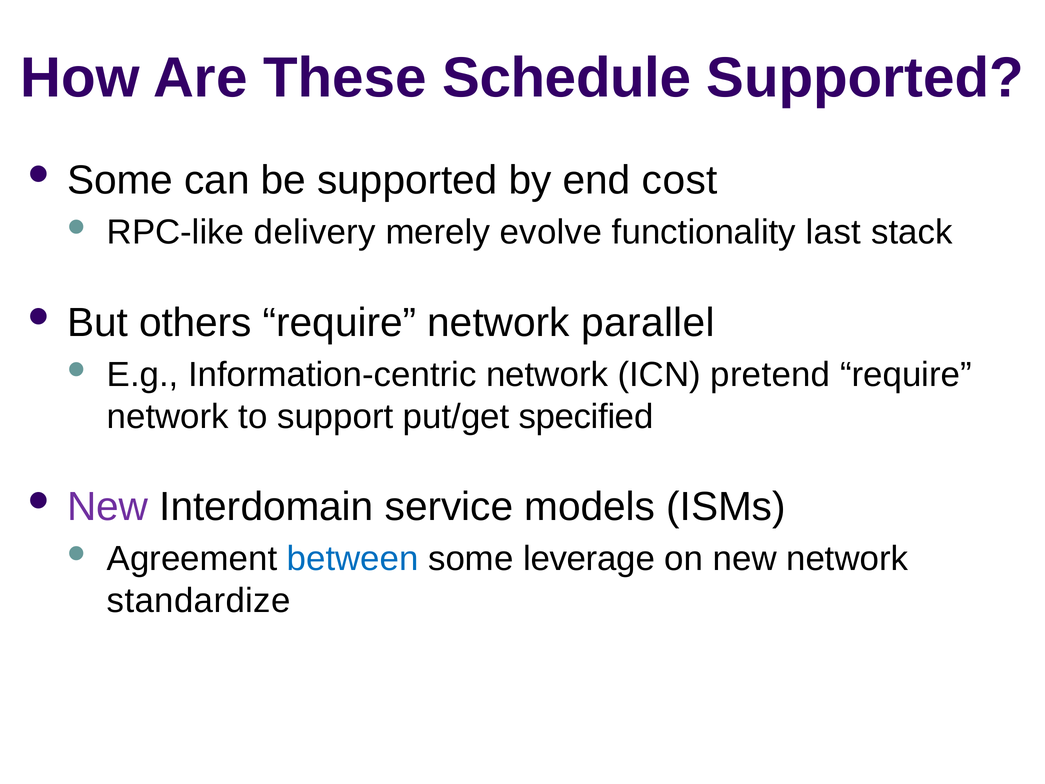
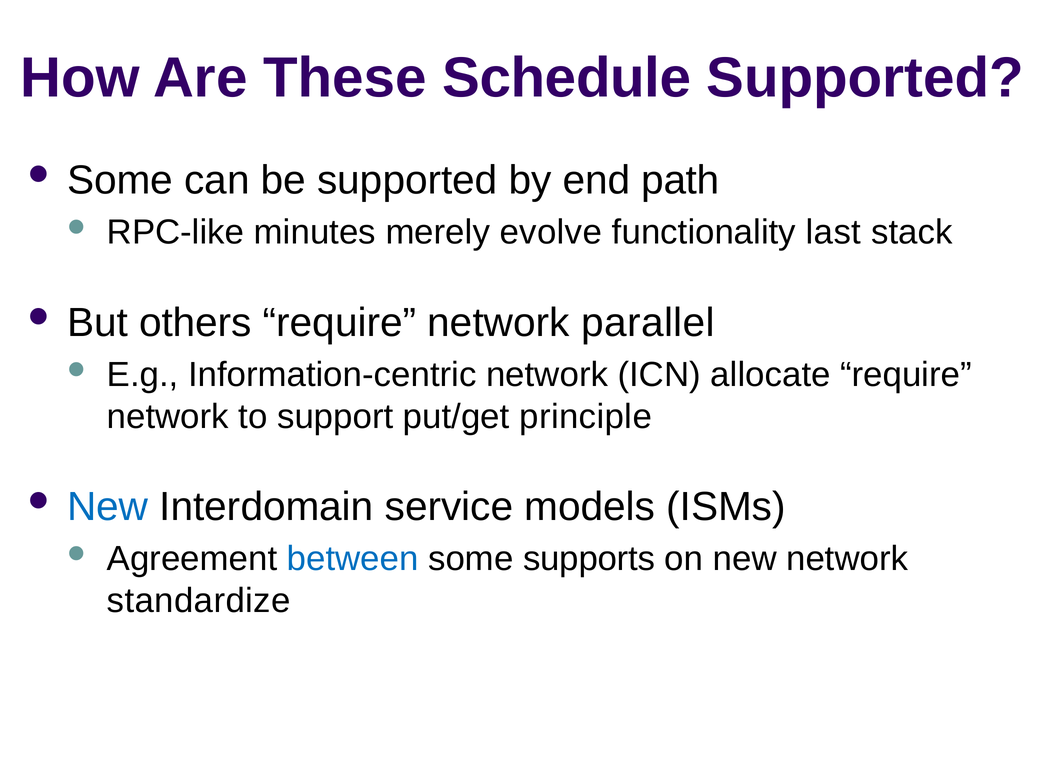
cost: cost -> path
delivery: delivery -> minutes
pretend: pretend -> allocate
specified: specified -> principle
New at (108, 507) colour: purple -> blue
leverage: leverage -> supports
